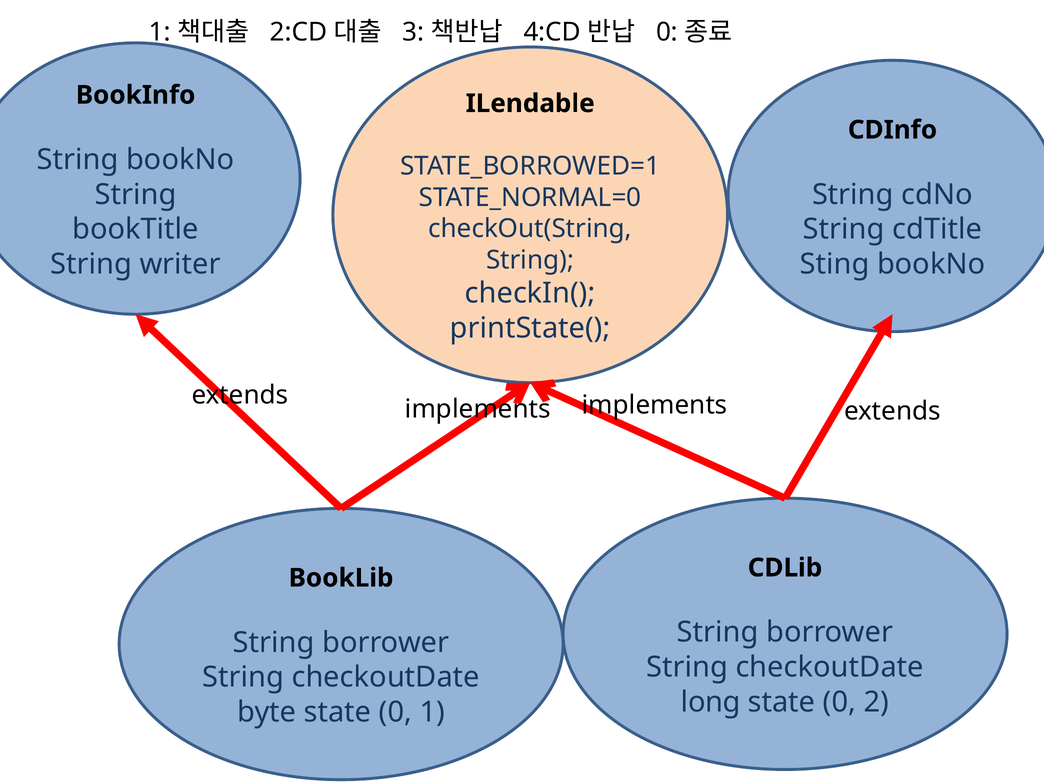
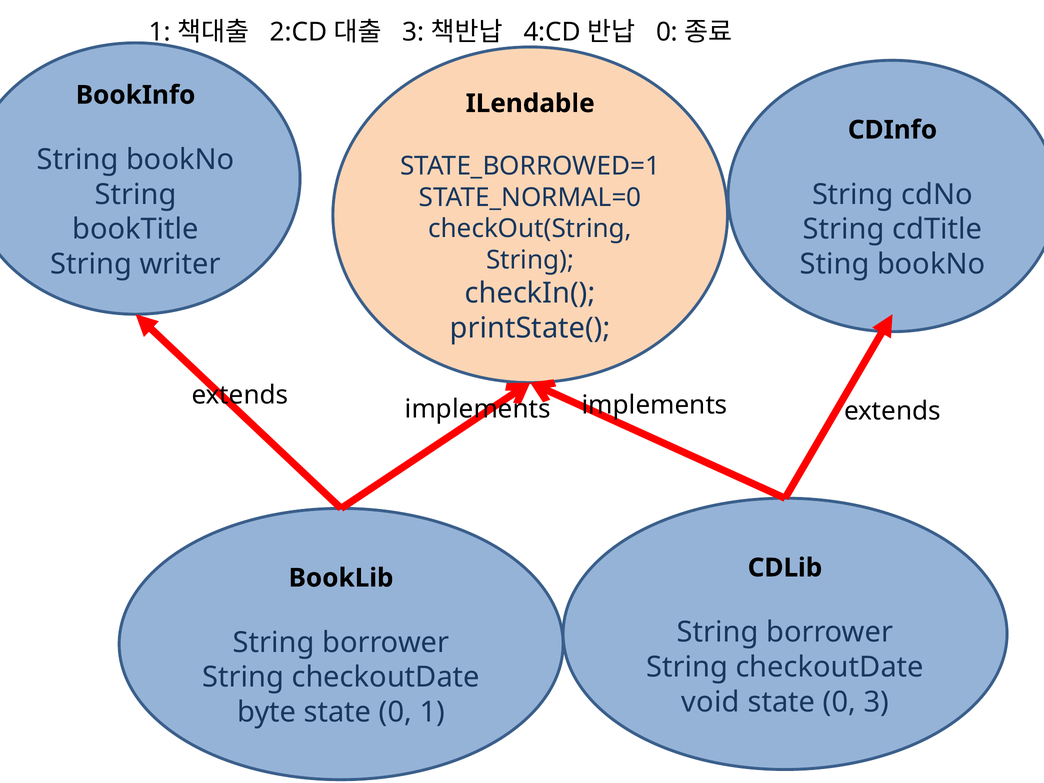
long: long -> void
2: 2 -> 3
